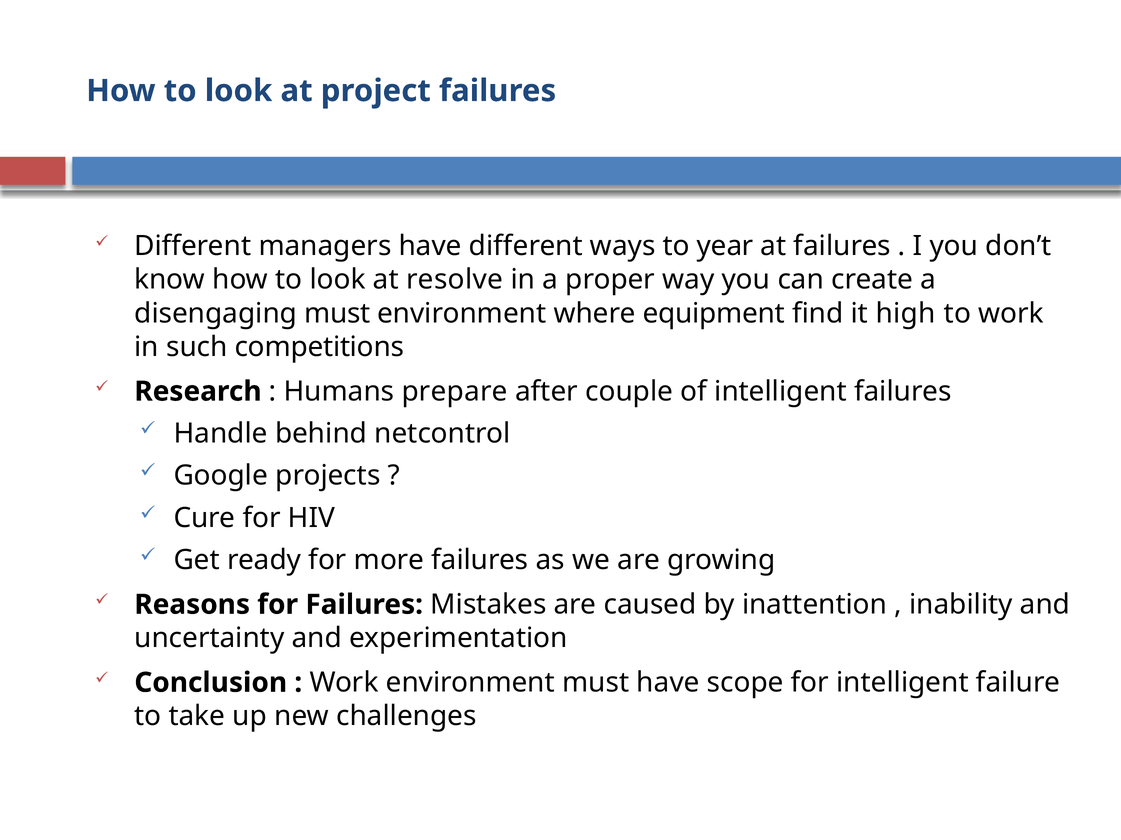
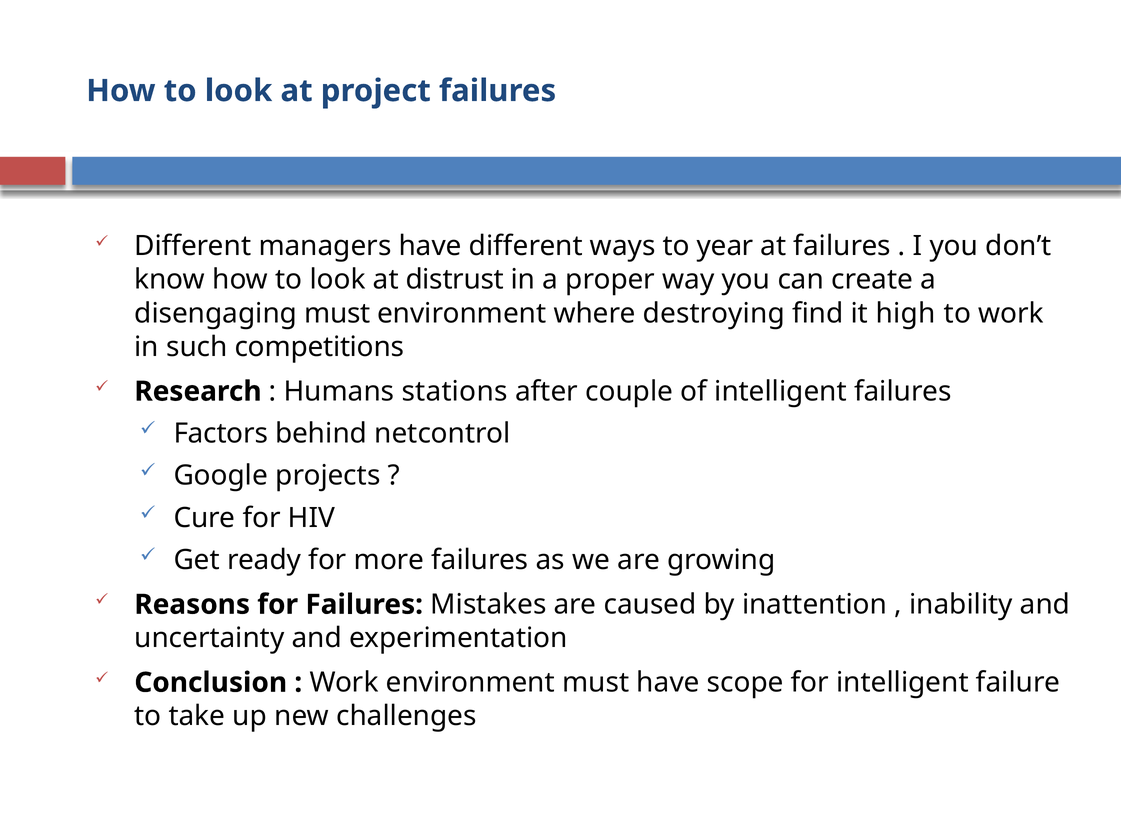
resolve: resolve -> distrust
equipment: equipment -> destroying
prepare: prepare -> stations
Handle: Handle -> Factors
